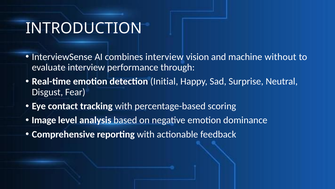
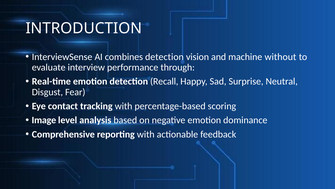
combines interview: interview -> detection
Initial: Initial -> Recall
